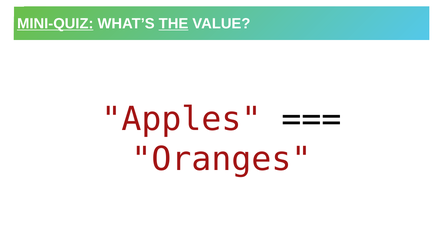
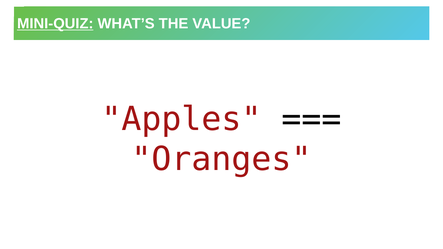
THE underline: present -> none
